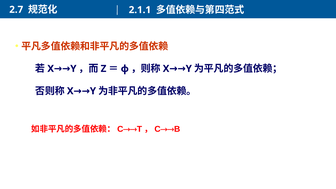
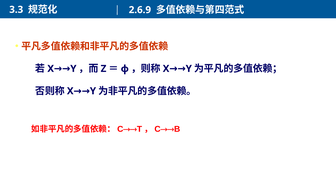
2.7: 2.7 -> 3.3
2.1.1: 2.1.1 -> 2.6.9
